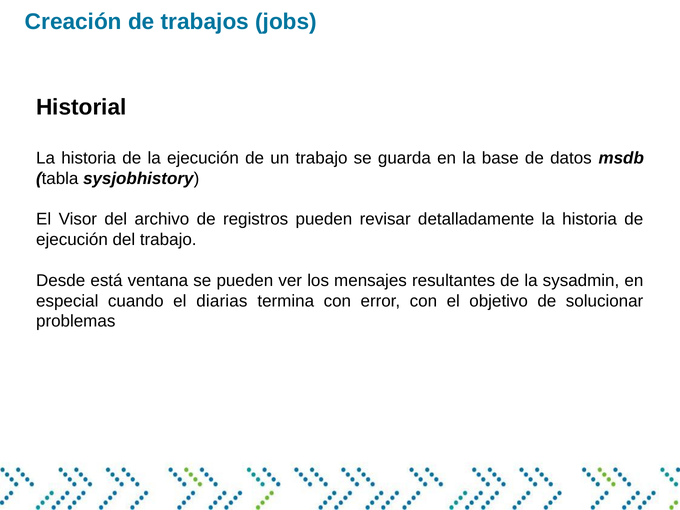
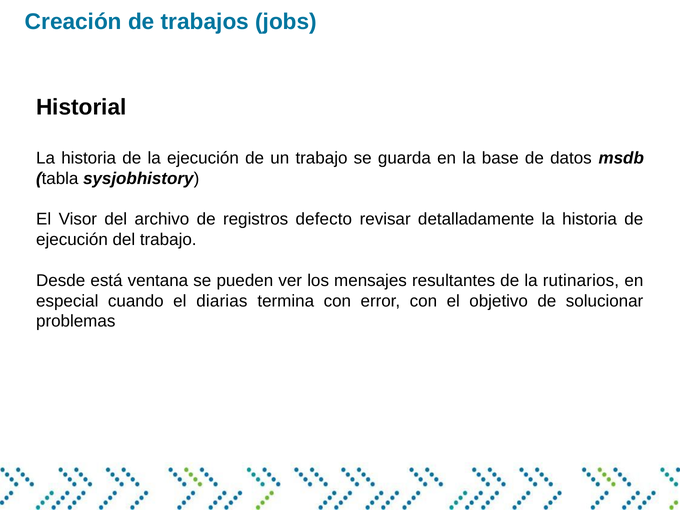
registros pueden: pueden -> defecto
sysadmin: sysadmin -> rutinarios
